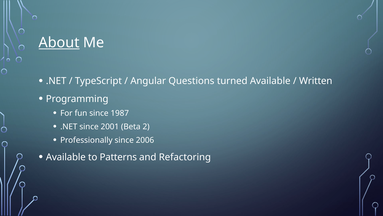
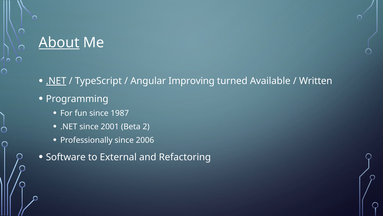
.NET at (56, 81) underline: none -> present
Questions: Questions -> Improving
Available at (66, 157): Available -> Software
Patterns: Patterns -> External
